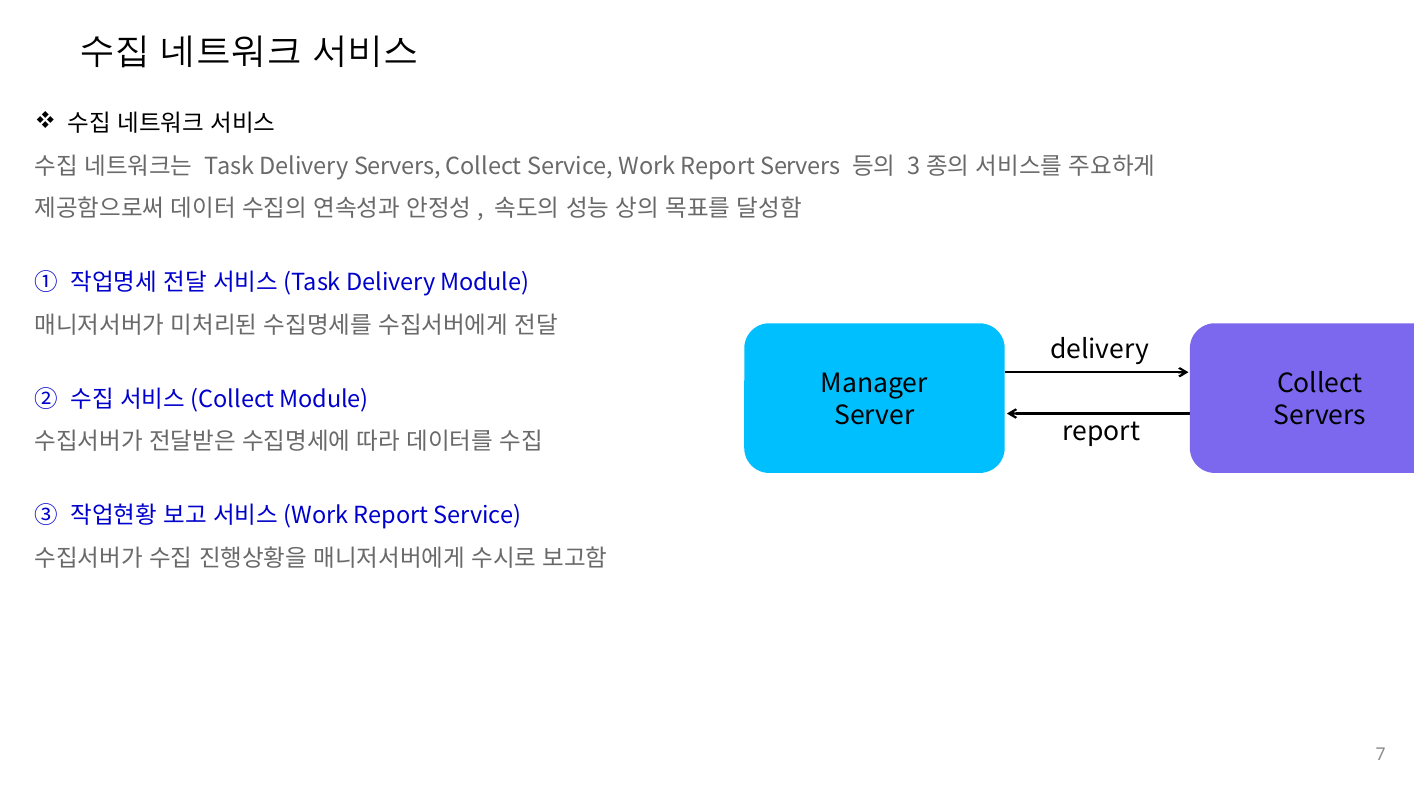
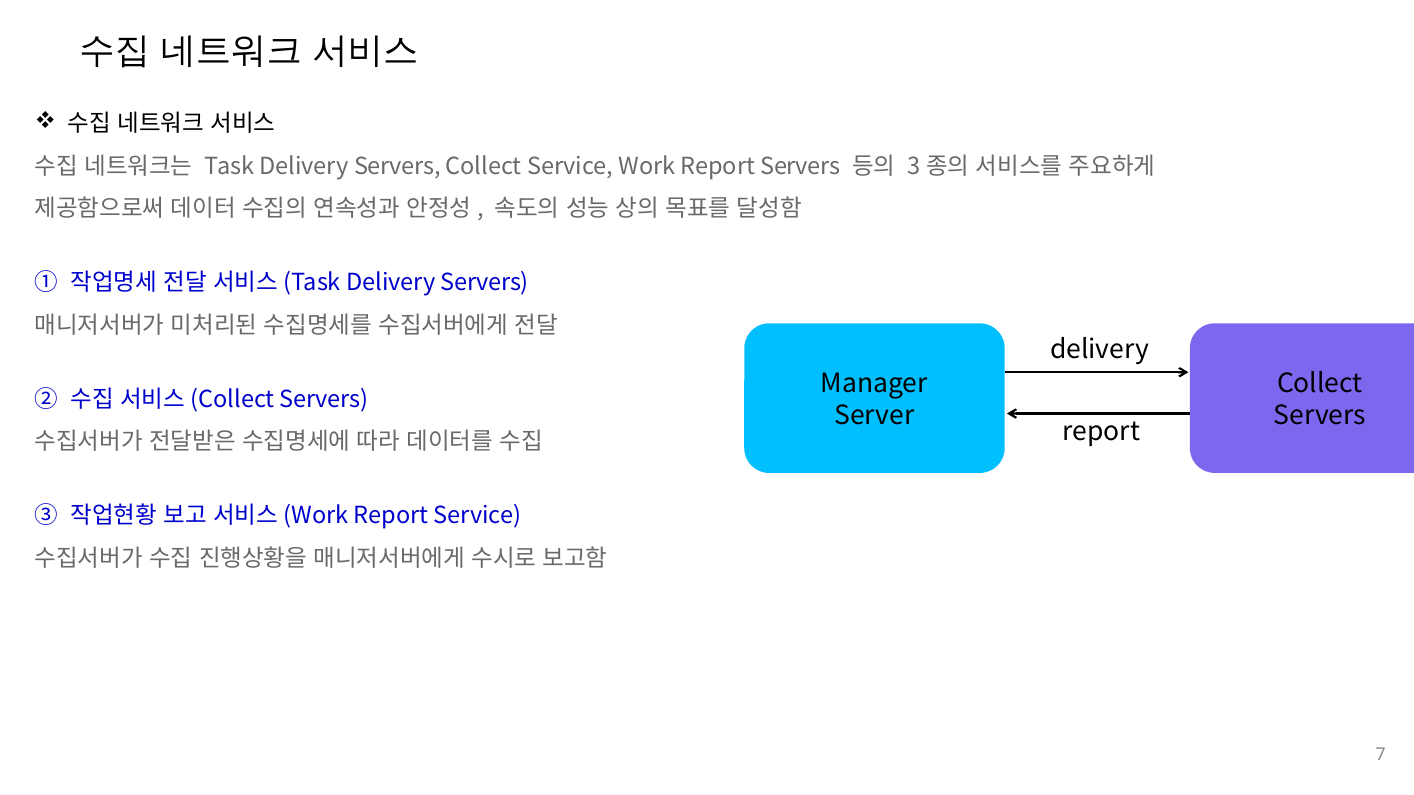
Module at (485, 283): Module -> Servers
Module at (324, 400): Module -> Servers
